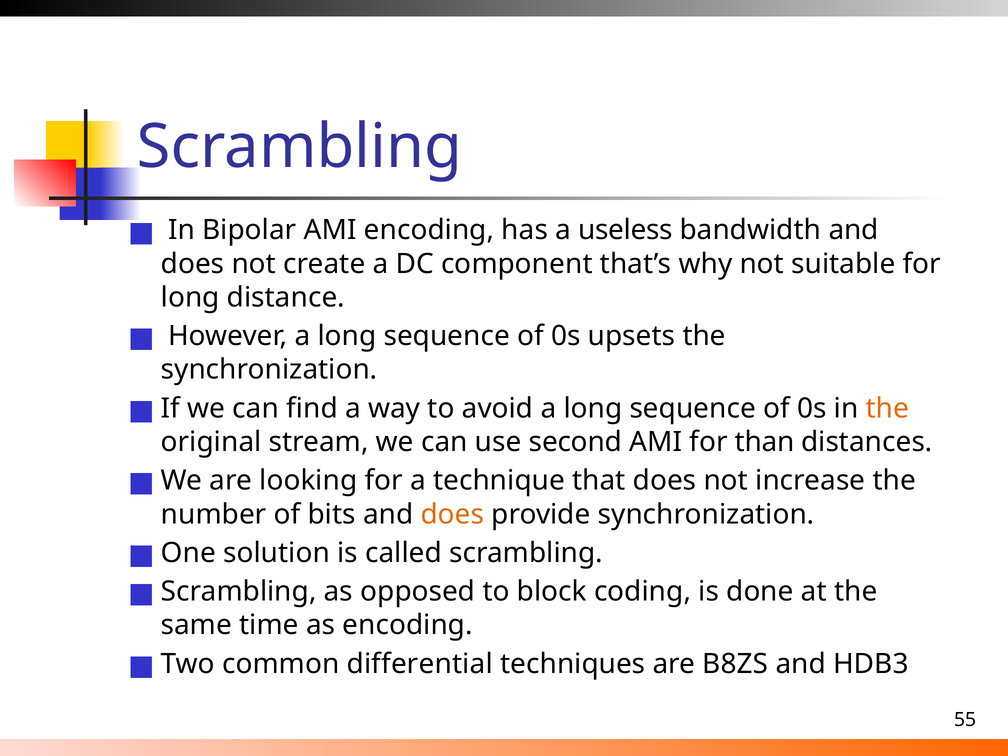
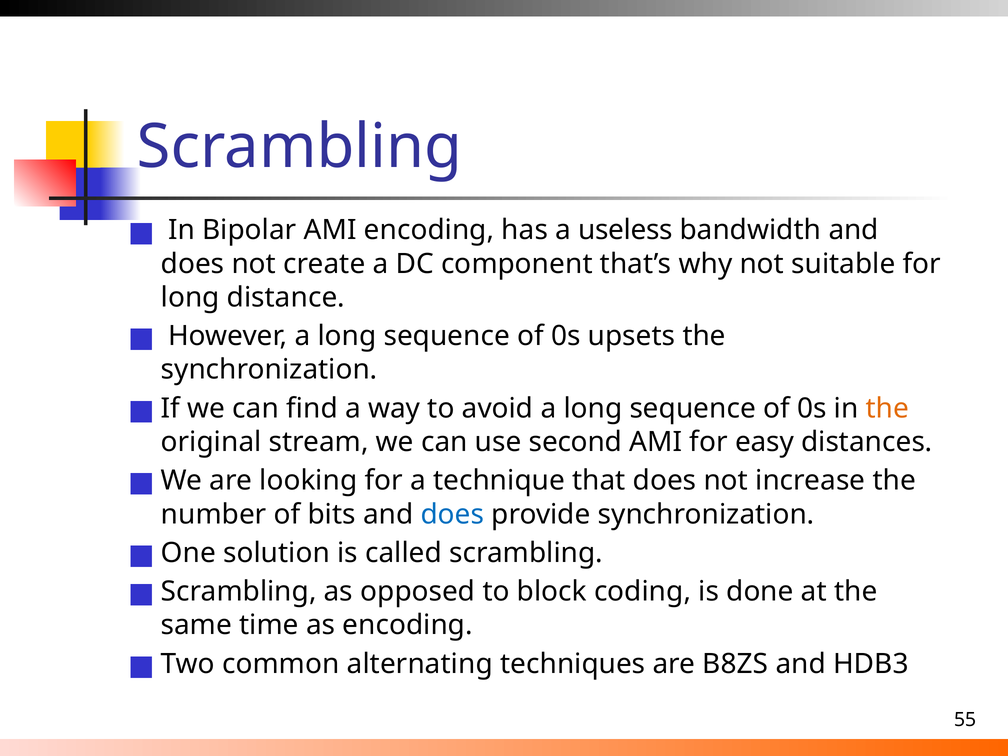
than: than -> easy
does at (452, 514) colour: orange -> blue
differential: differential -> alternating
